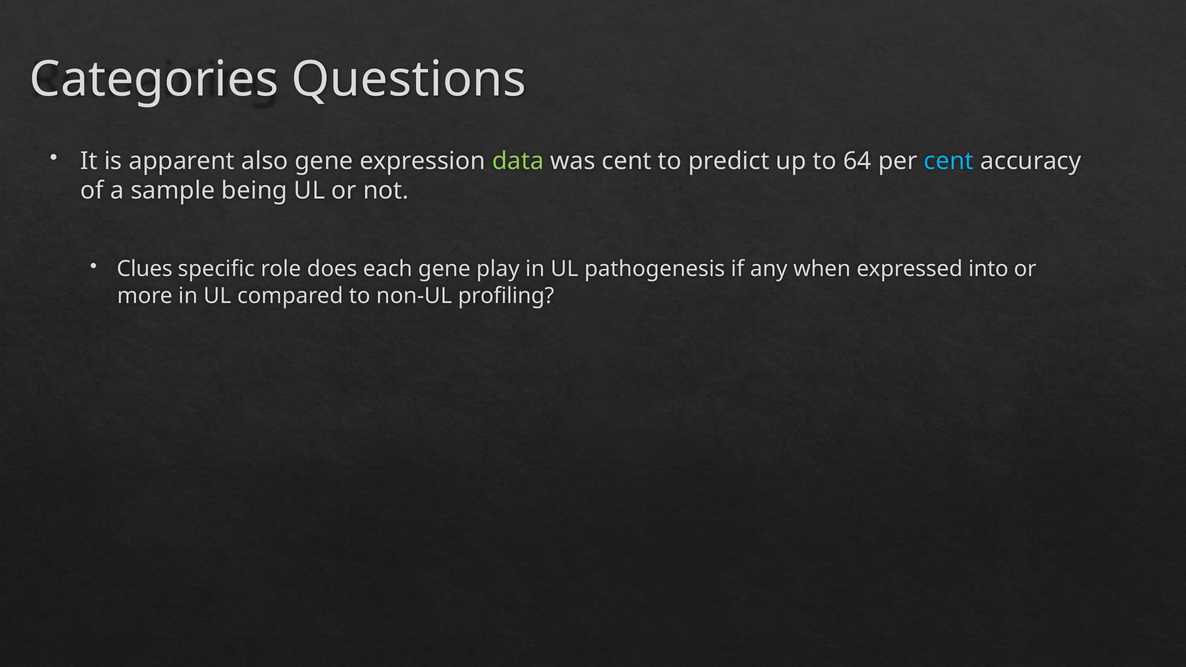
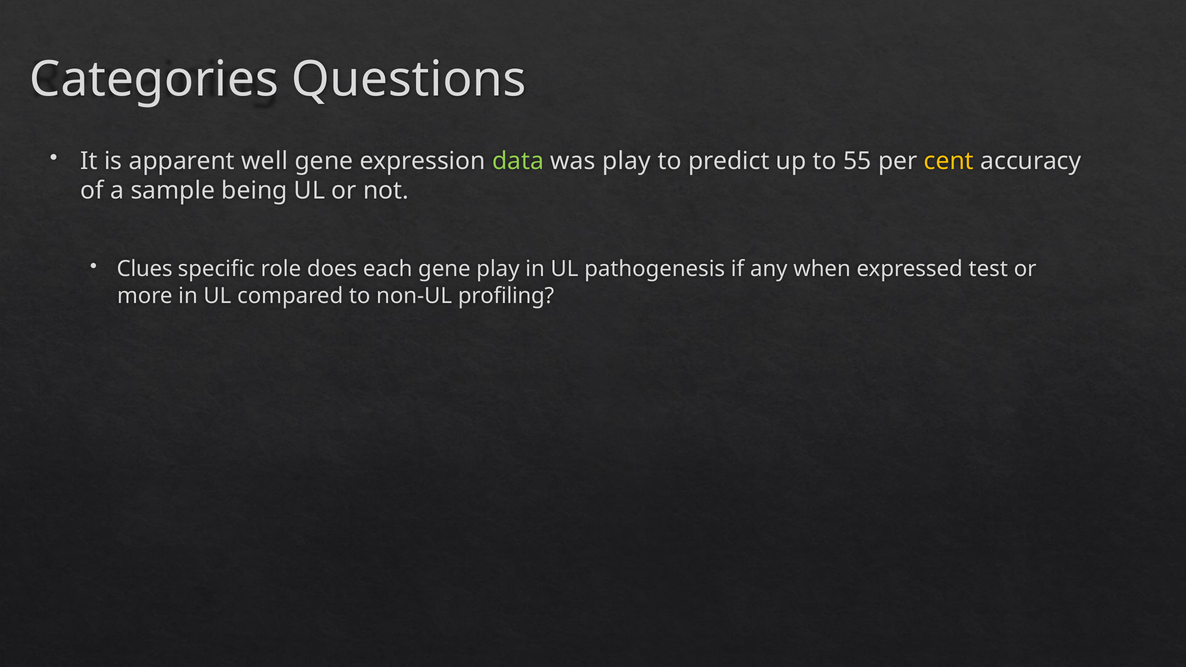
also: also -> well
was cent: cent -> play
64: 64 -> 55
cent at (949, 161) colour: light blue -> yellow
into: into -> test
